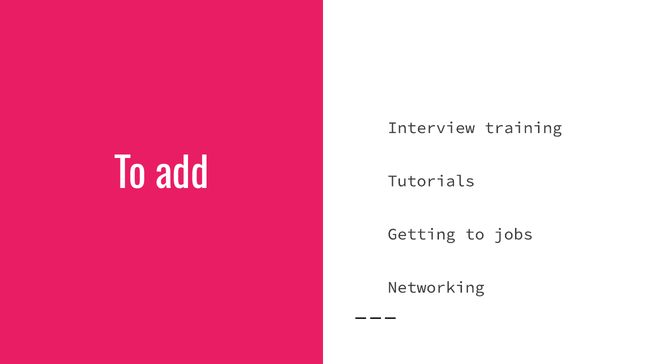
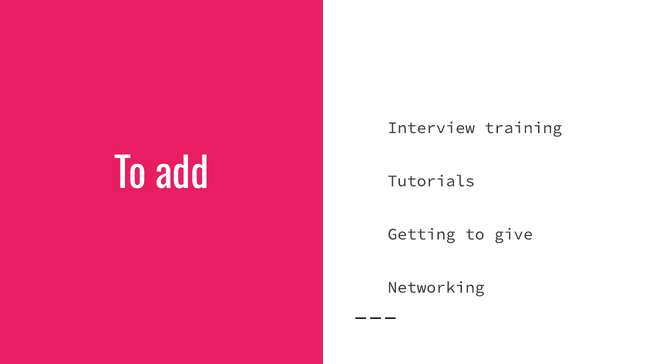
jobs: jobs -> give
